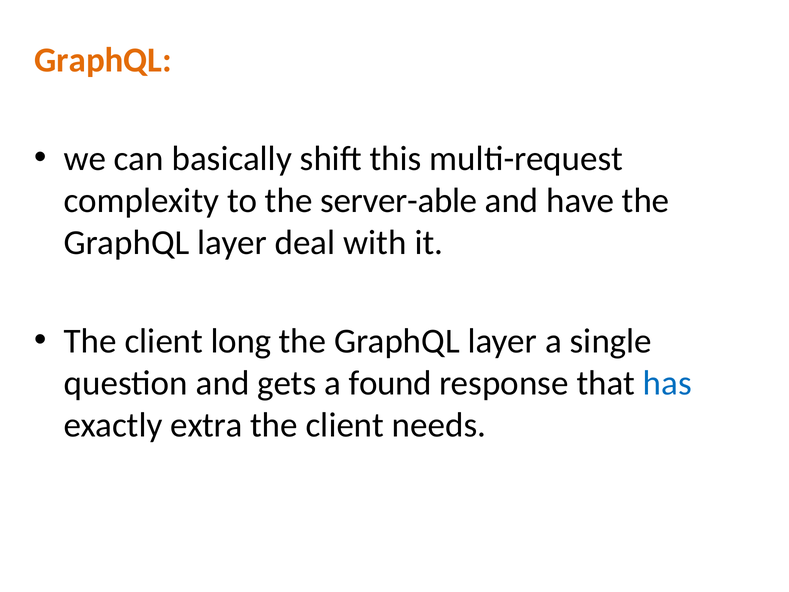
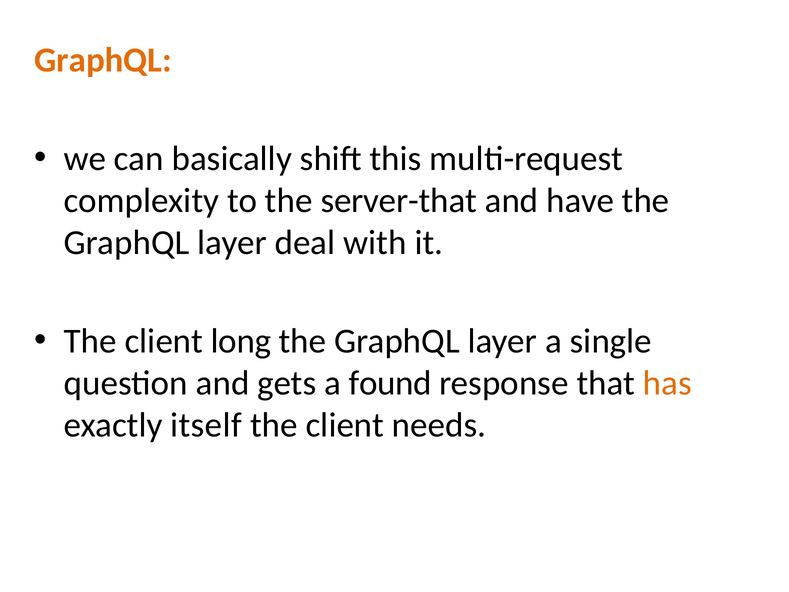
server-able: server-able -> server-that
has colour: blue -> orange
extra: extra -> itself
